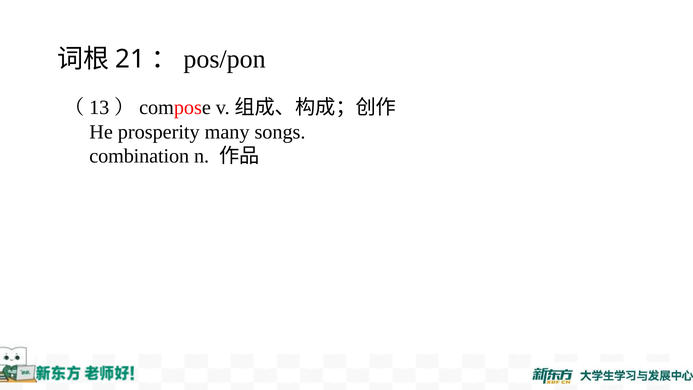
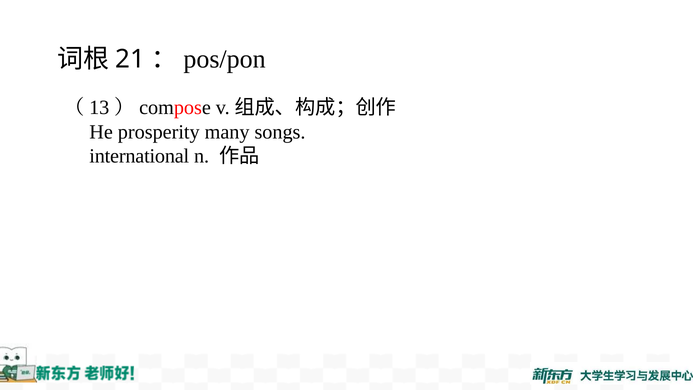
combination: combination -> international
